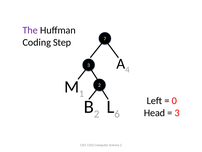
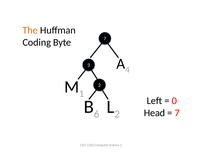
The colour: purple -> orange
Step: Step -> Byte
2 at (97, 114): 2 -> 6
6 at (117, 114): 6 -> 2
3 at (177, 113): 3 -> 7
